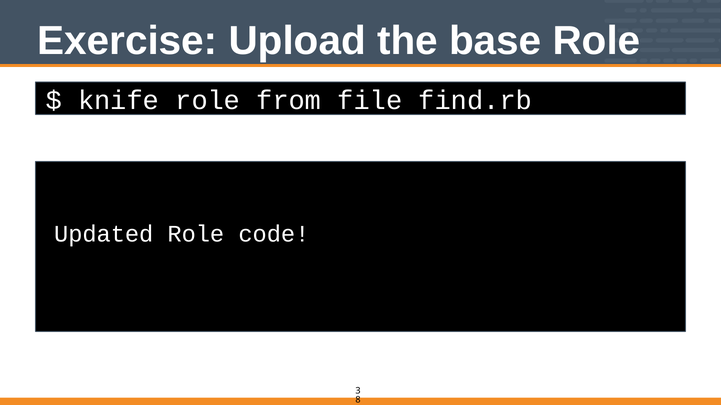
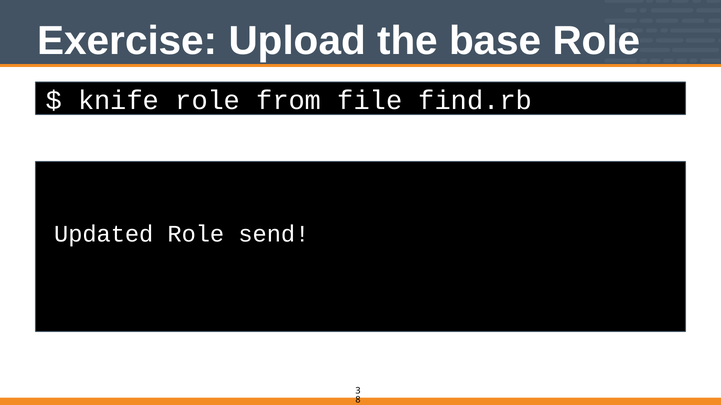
code: code -> send
